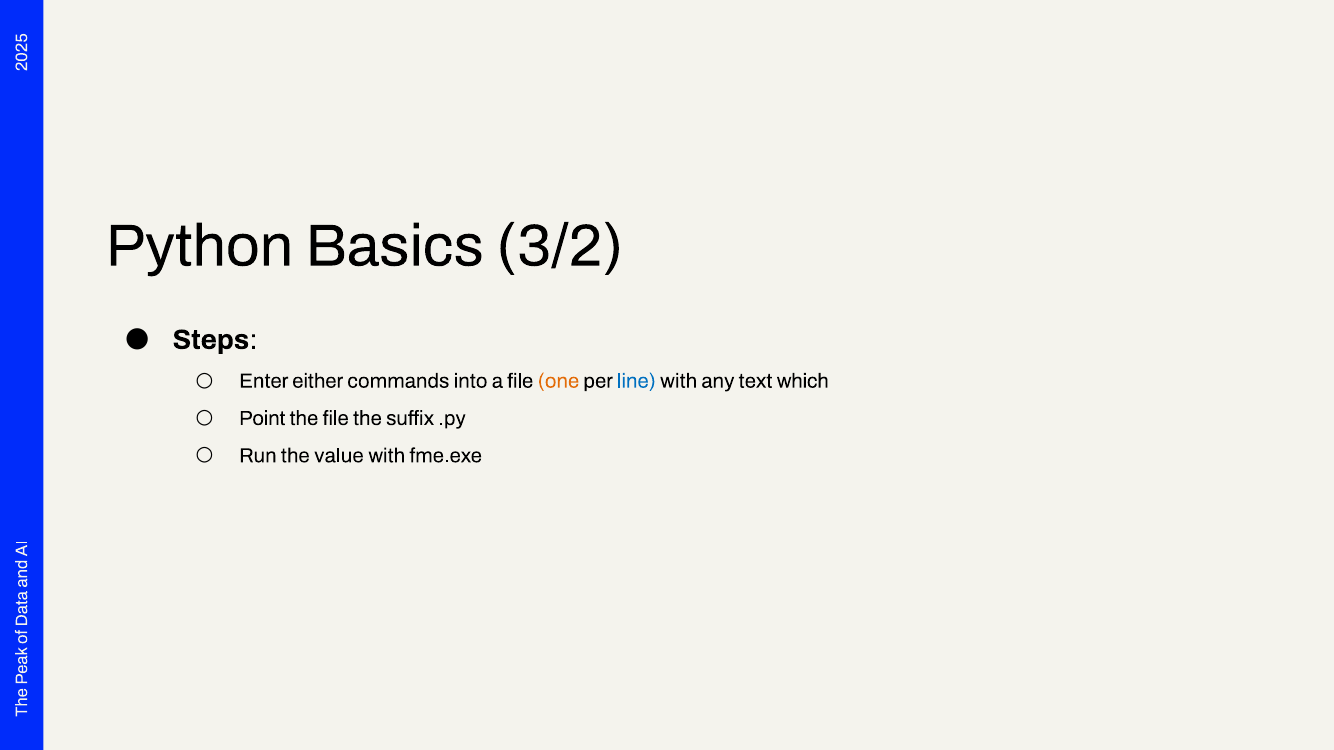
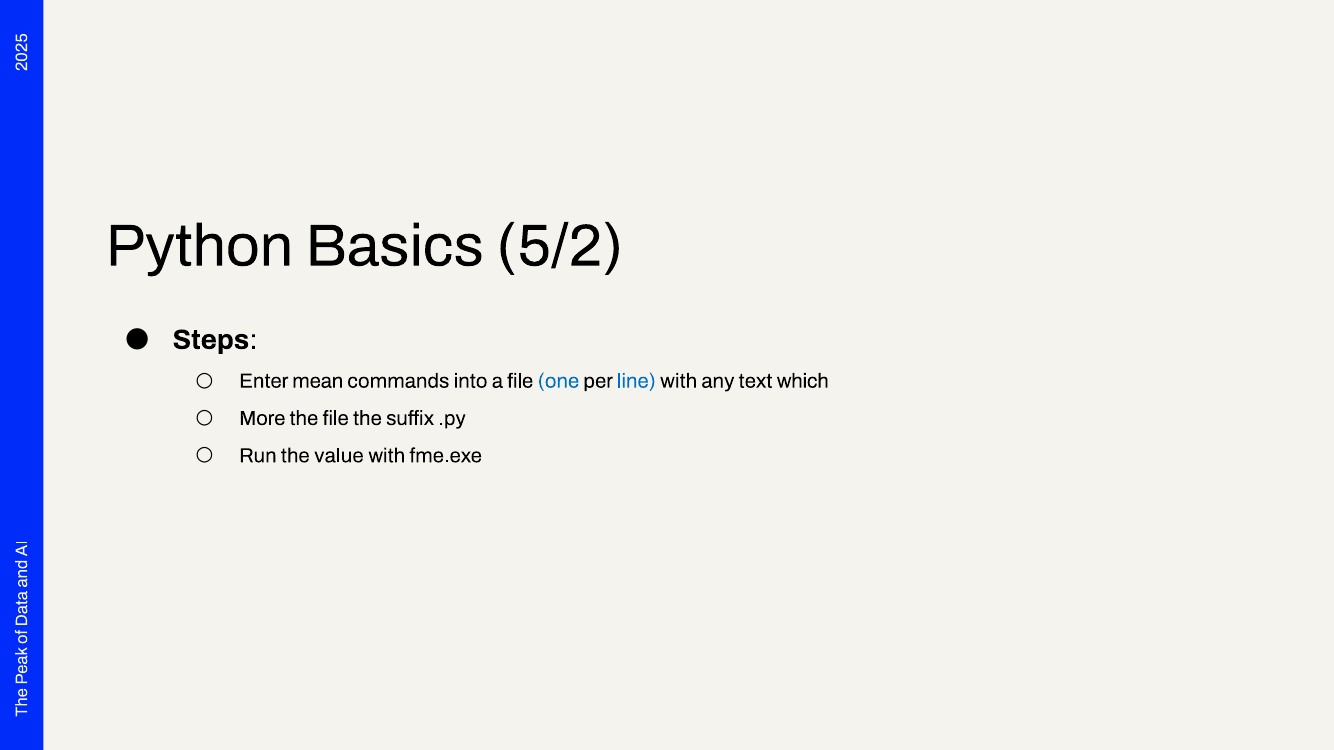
3/2: 3/2 -> 5/2
either: either -> mean
one colour: orange -> blue
Point: Point -> More
